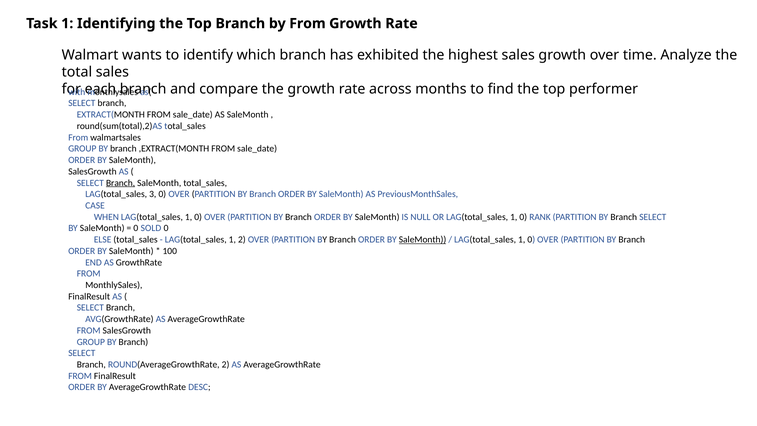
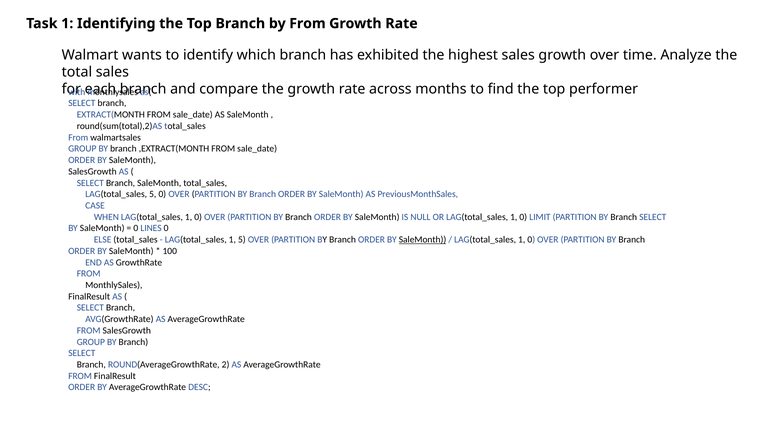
Branch at (121, 183) underline: present -> none
LAG(total_sales 3: 3 -> 5
RANK: RANK -> LIMIT
SOLD: SOLD -> LINES
1 2: 2 -> 5
